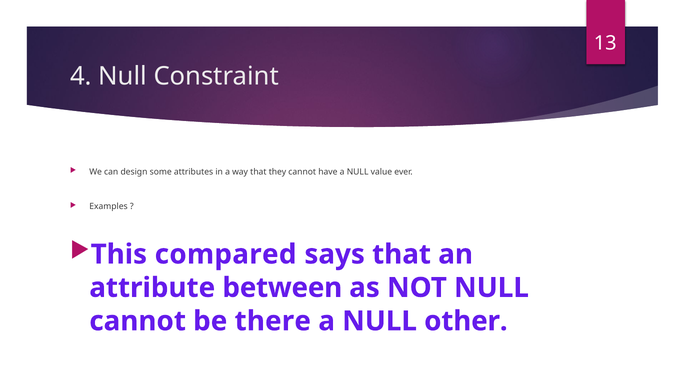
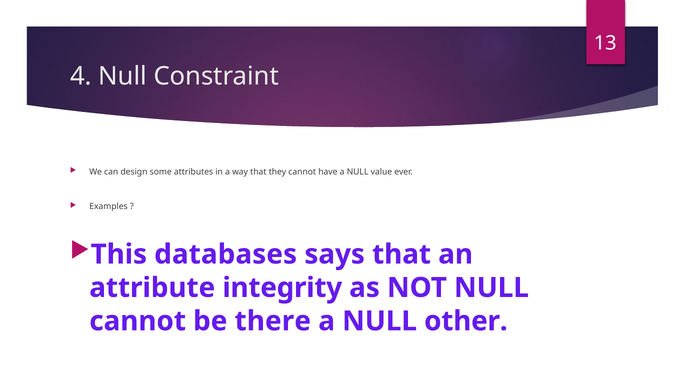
compared: compared -> databases
between: between -> integrity
